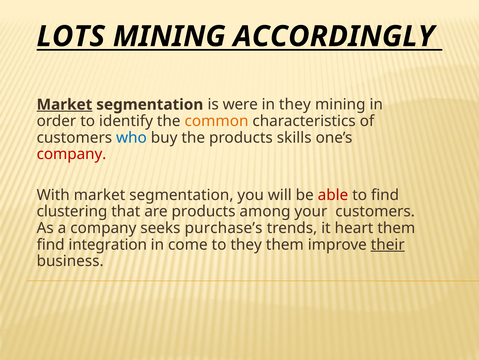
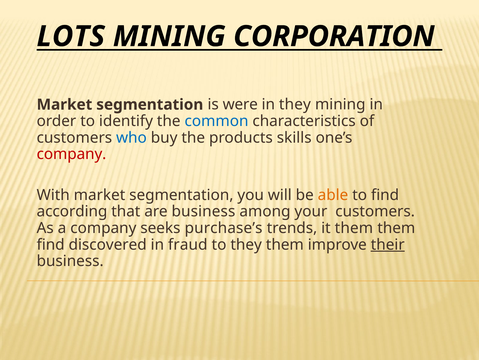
ACCORDINGLY: ACCORDINGLY -> CORPORATION
Market at (64, 104) underline: present -> none
common colour: orange -> blue
able colour: red -> orange
clustering: clustering -> according
are products: products -> business
it heart: heart -> them
integration: integration -> discovered
come: come -> fraud
